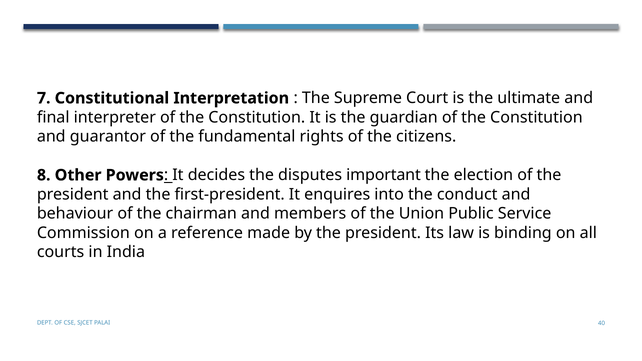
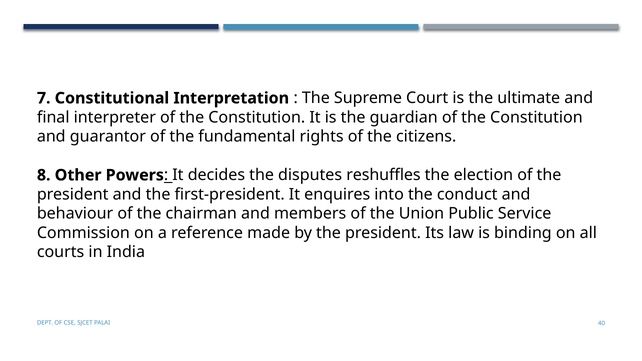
important: important -> reshuffles
